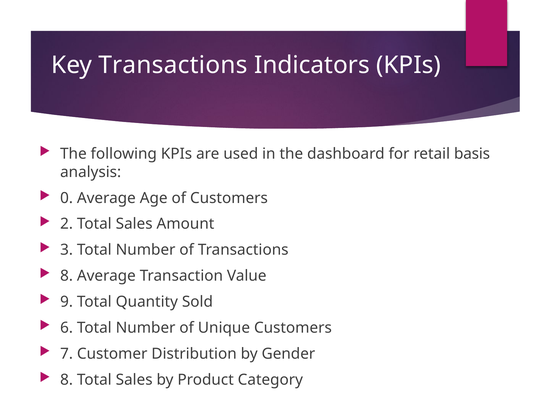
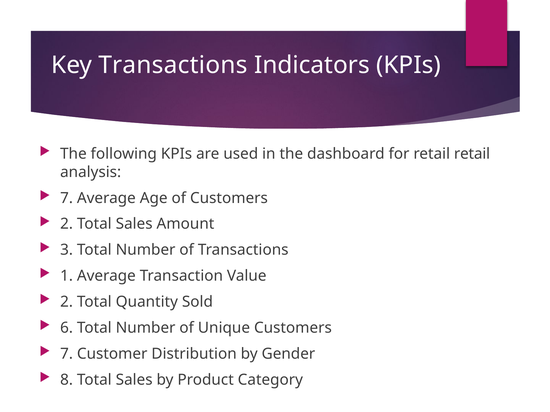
retail basis: basis -> retail
0 at (67, 198): 0 -> 7
8 at (67, 276): 8 -> 1
9 at (67, 302): 9 -> 2
